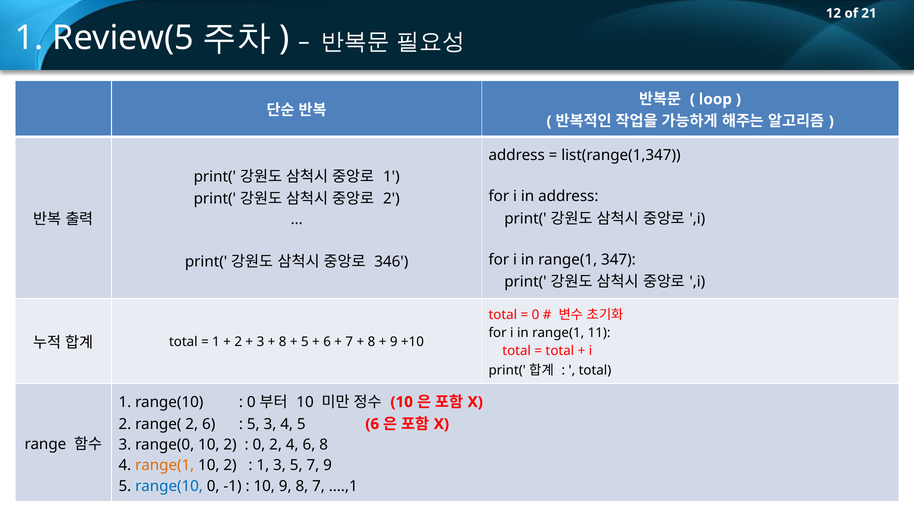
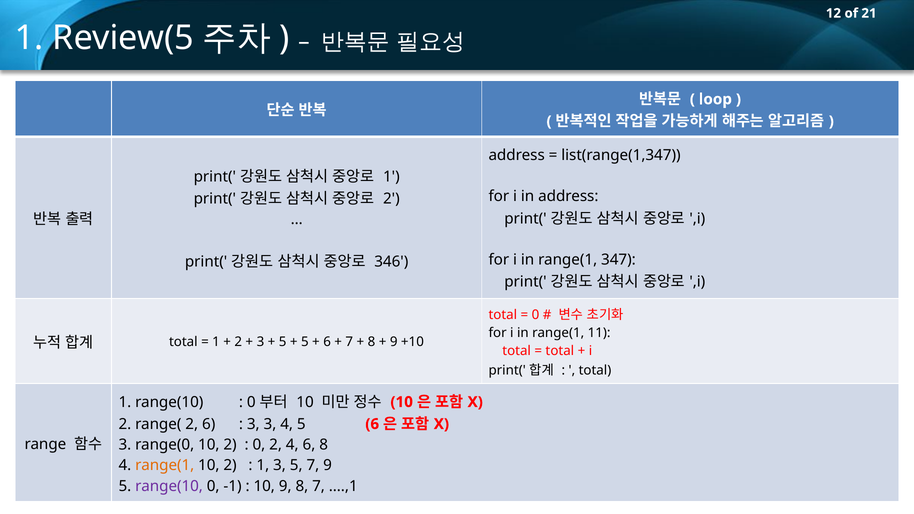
8 at (283, 342): 8 -> 5
5 at (253, 424): 5 -> 3
range(10 at (169, 486) colour: blue -> purple
